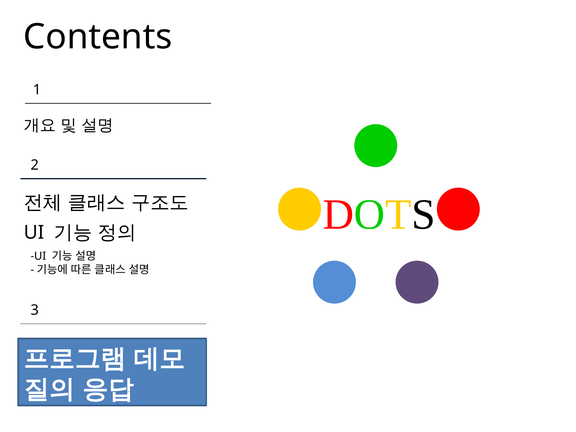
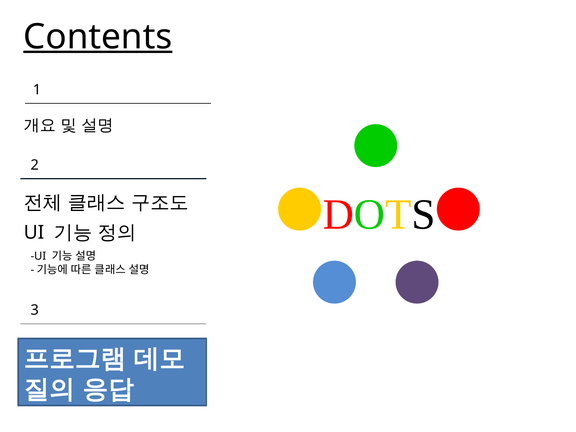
Contents underline: none -> present
